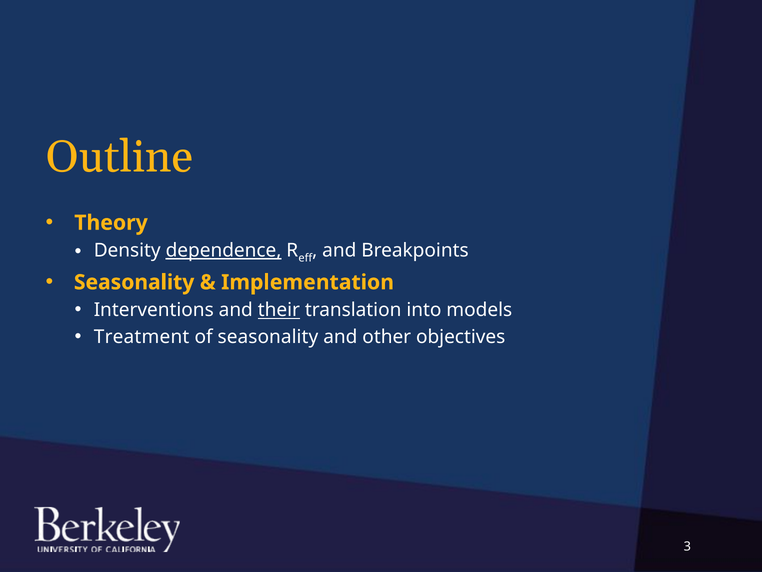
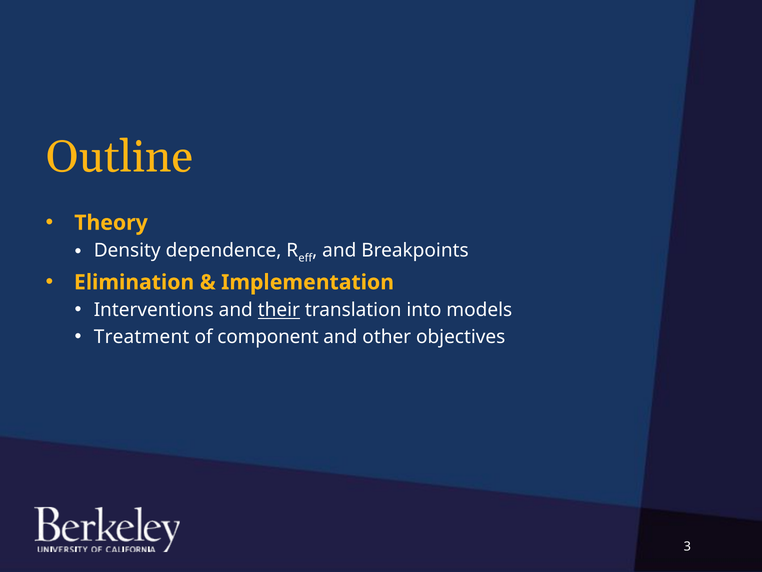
dependence underline: present -> none
Seasonality at (134, 282): Seasonality -> Elimination
of seasonality: seasonality -> component
